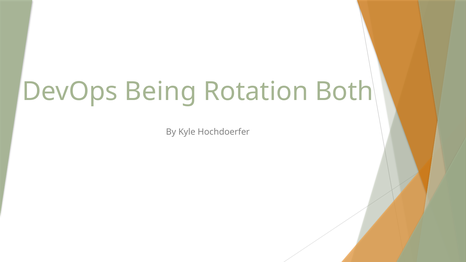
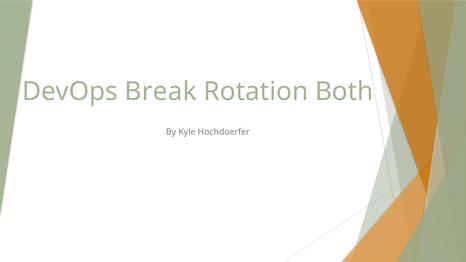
Being: Being -> Break
